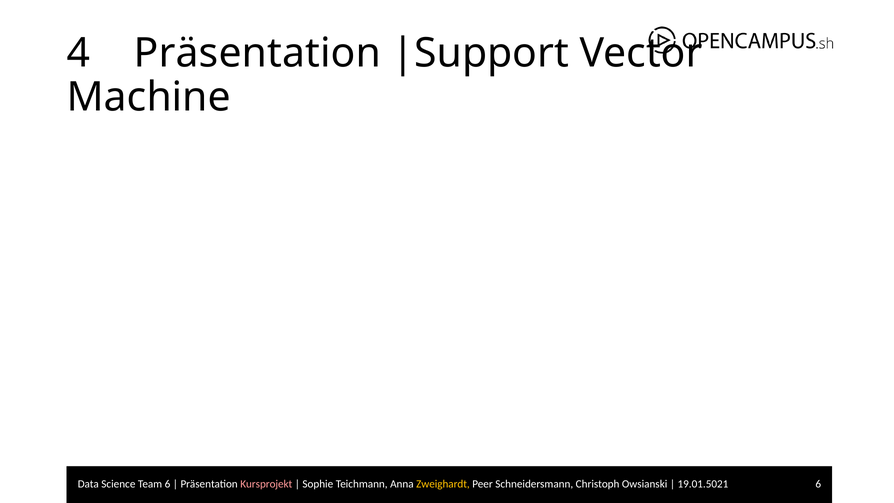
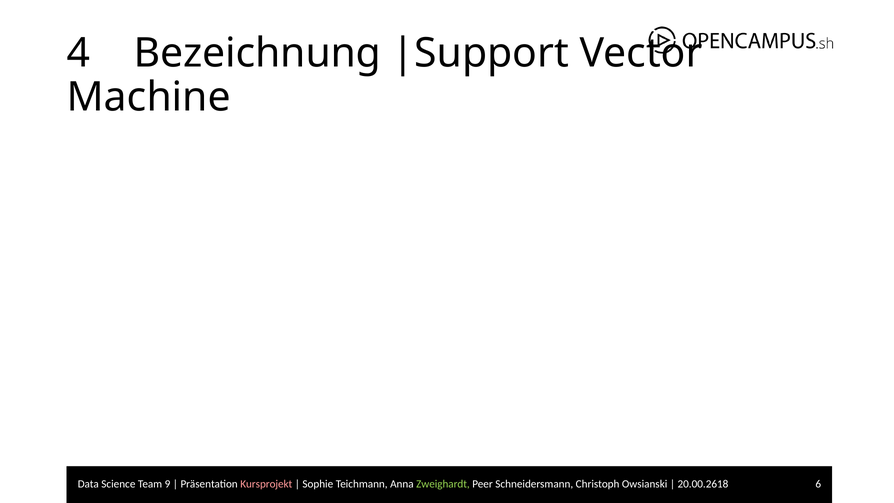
4 Präsentation: Präsentation -> Bezeichnung
Team 6: 6 -> 9
Zweighardt colour: yellow -> light green
19.01.5021: 19.01.5021 -> 20.00.2618
